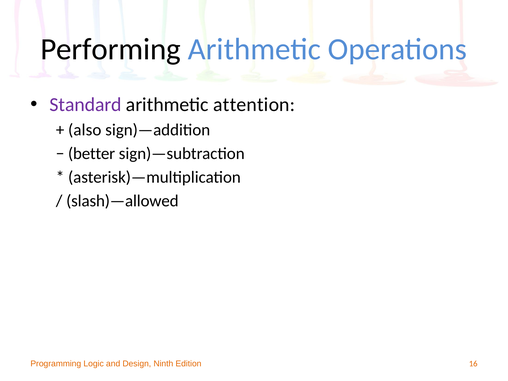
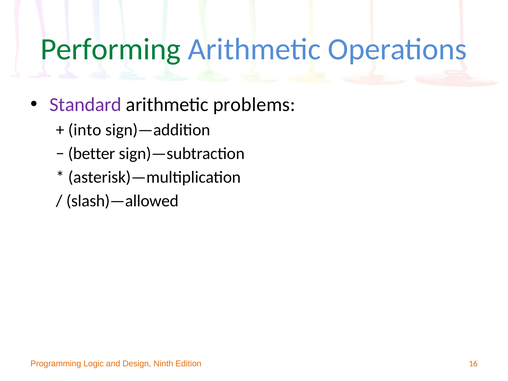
Performing colour: black -> green
attention: attention -> problems
also: also -> into
